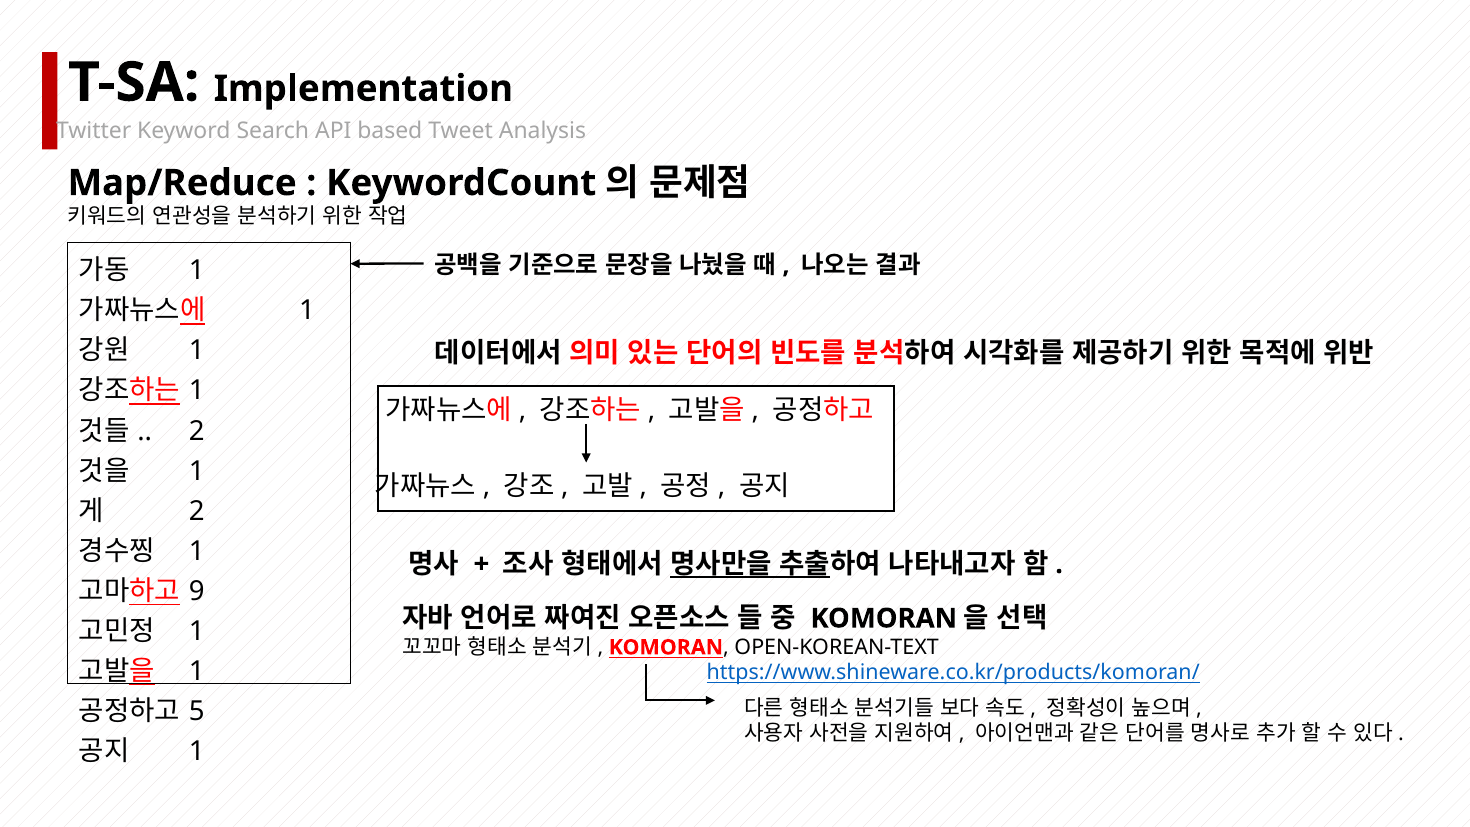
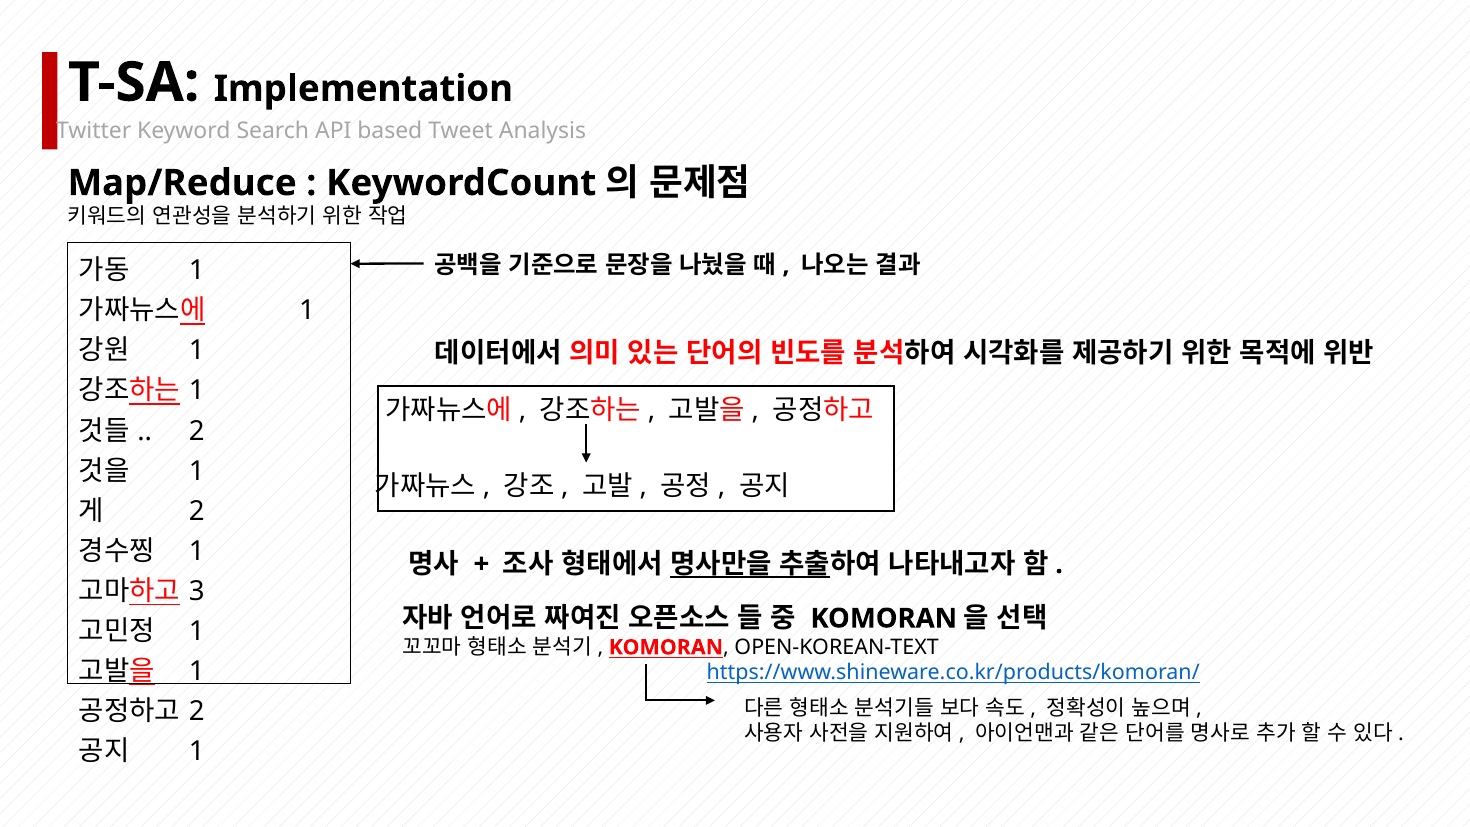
9: 9 -> 3
5 at (197, 711): 5 -> 2
